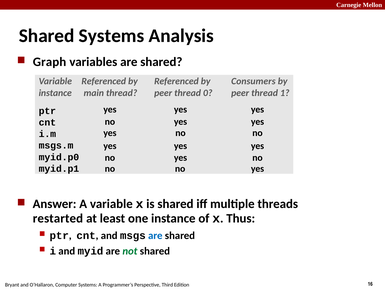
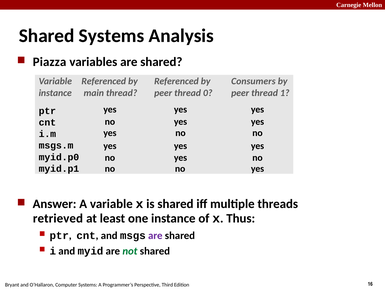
Graph: Graph -> Piazza
restarted: restarted -> retrieved
are at (155, 235) colour: blue -> purple
